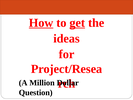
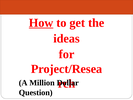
get underline: present -> none
